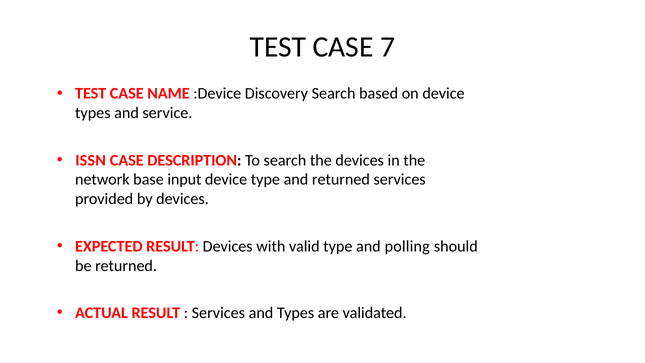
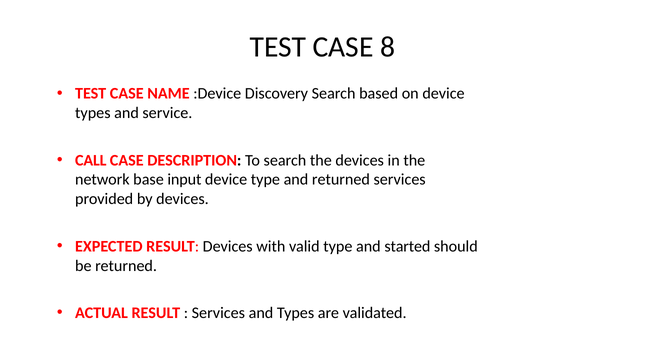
7: 7 -> 8
ISSN: ISSN -> CALL
polling: polling -> started
